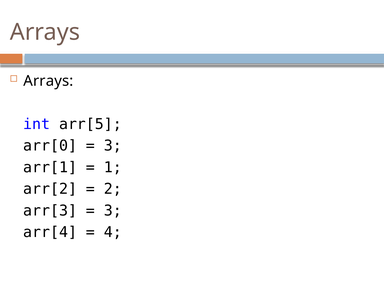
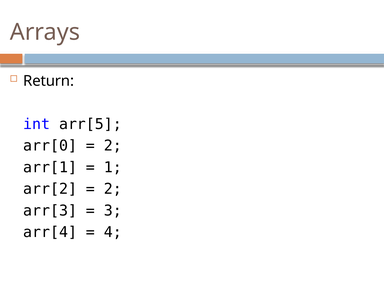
Arrays at (48, 81): Arrays -> Return
3 at (113, 146): 3 -> 2
